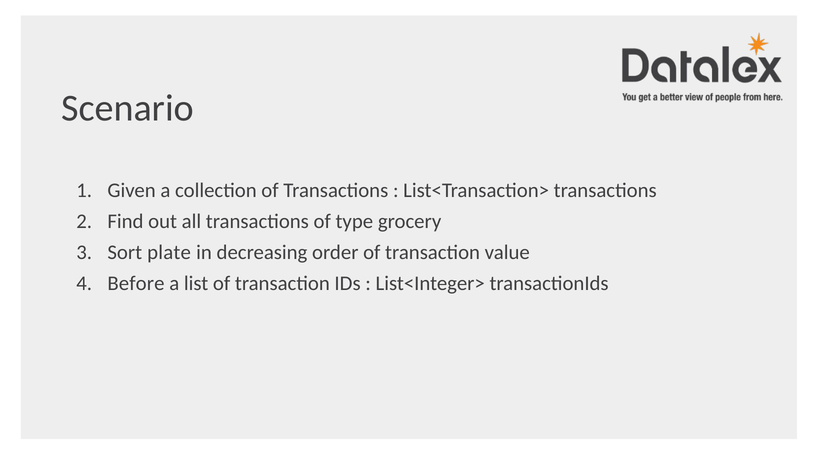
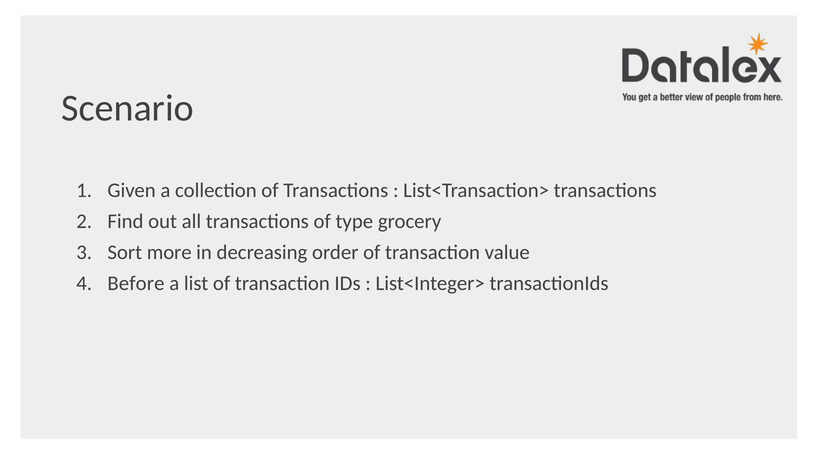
plate: plate -> more
